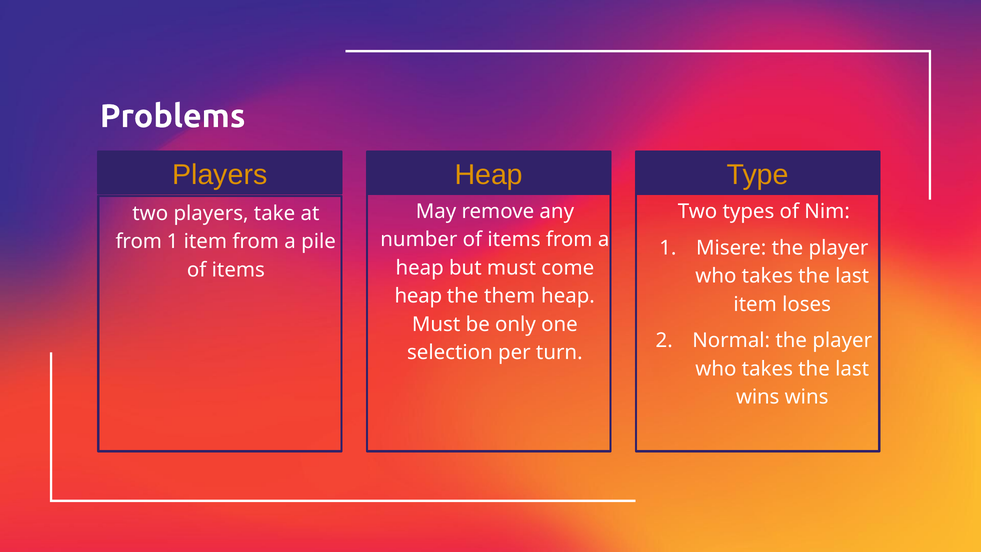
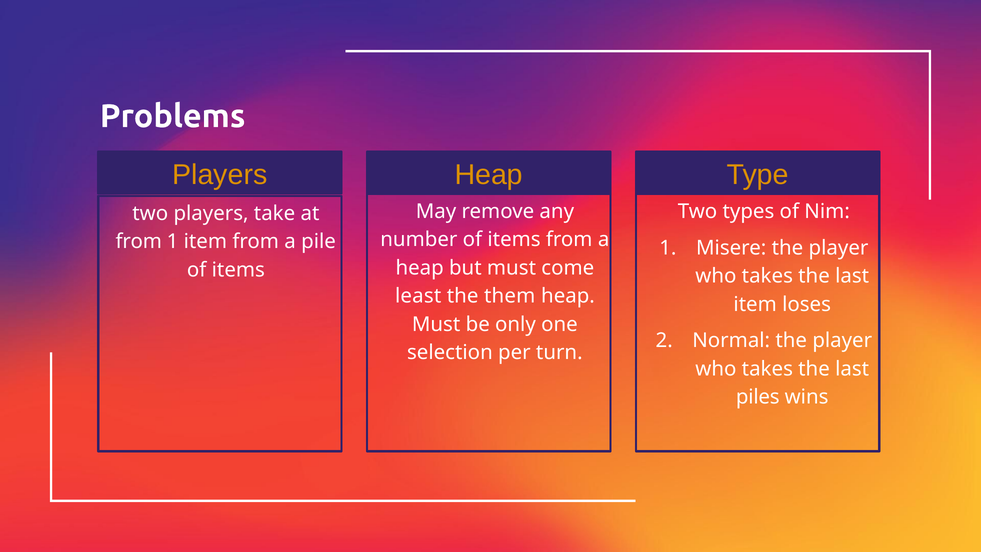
heap at (418, 296): heap -> least
wins at (758, 397): wins -> piles
